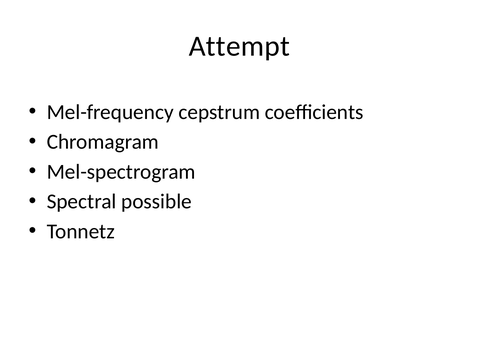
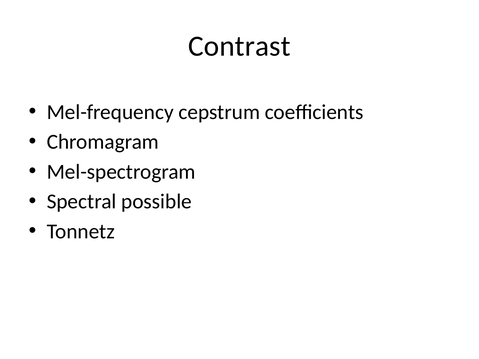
Attempt: Attempt -> Contrast
